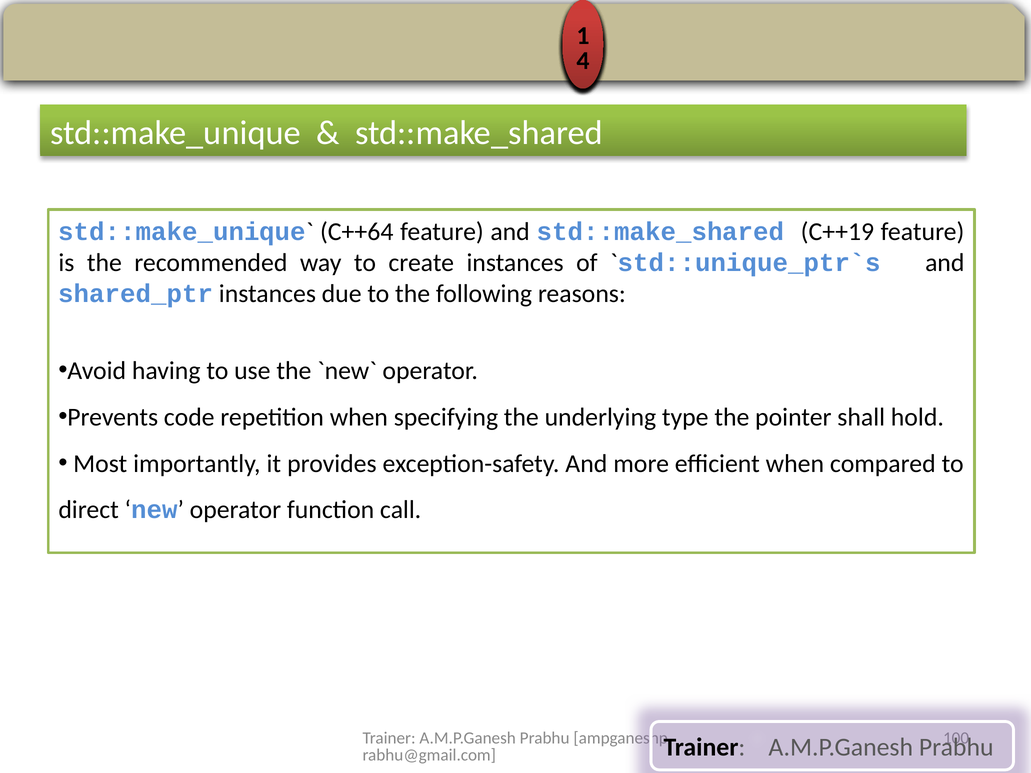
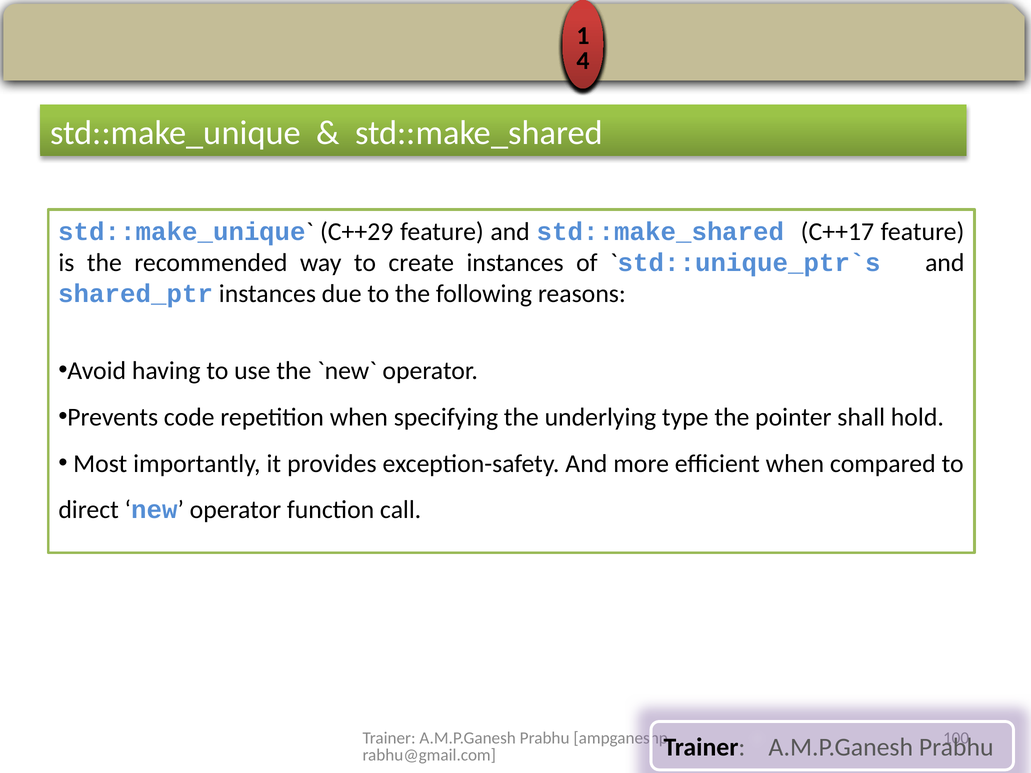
C++64: C++64 -> C++29
C++19: C++19 -> C++17
